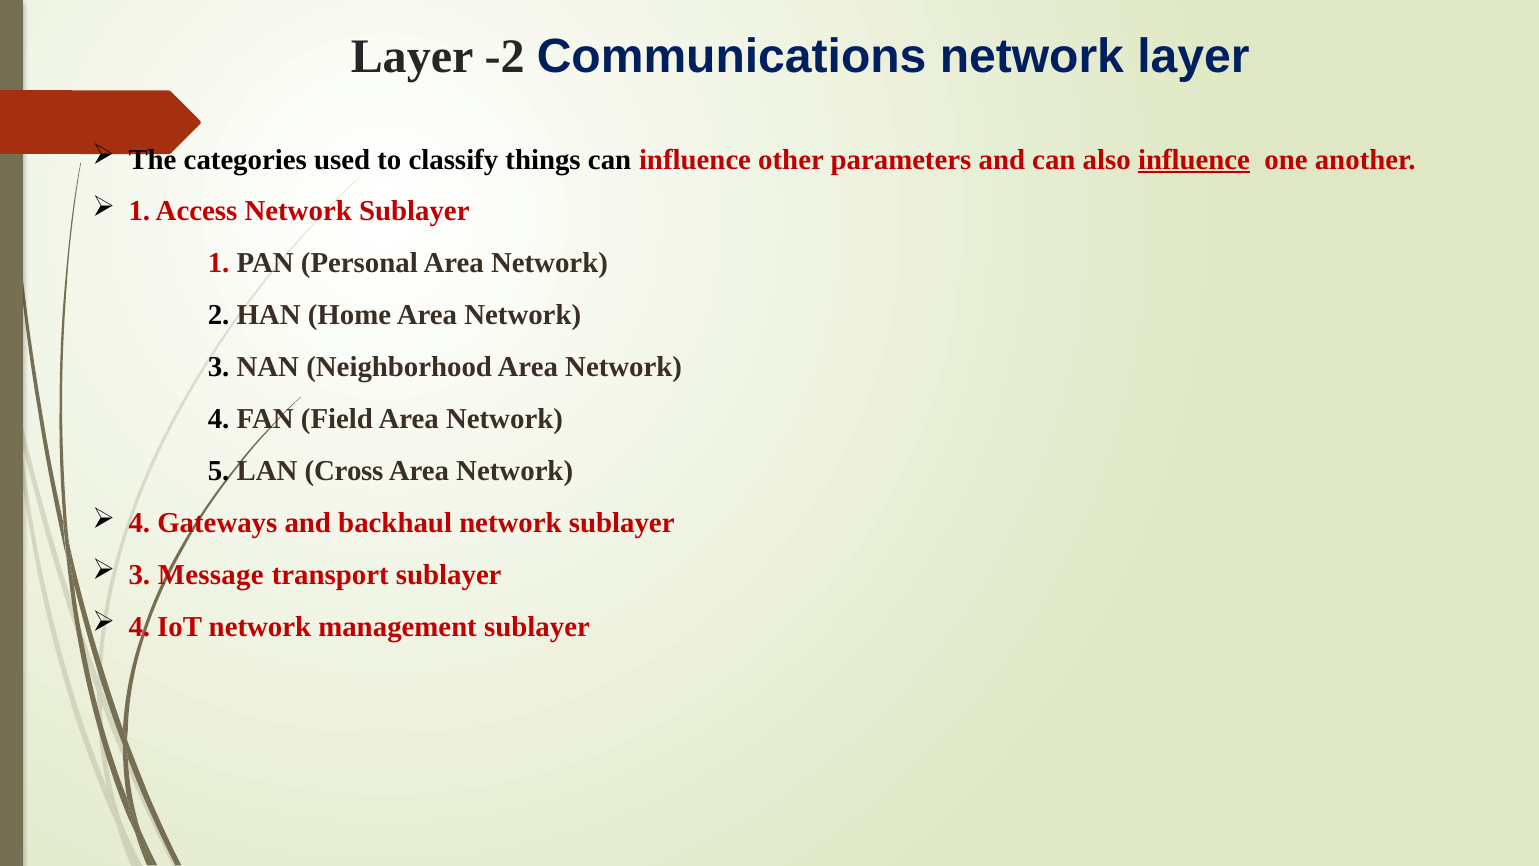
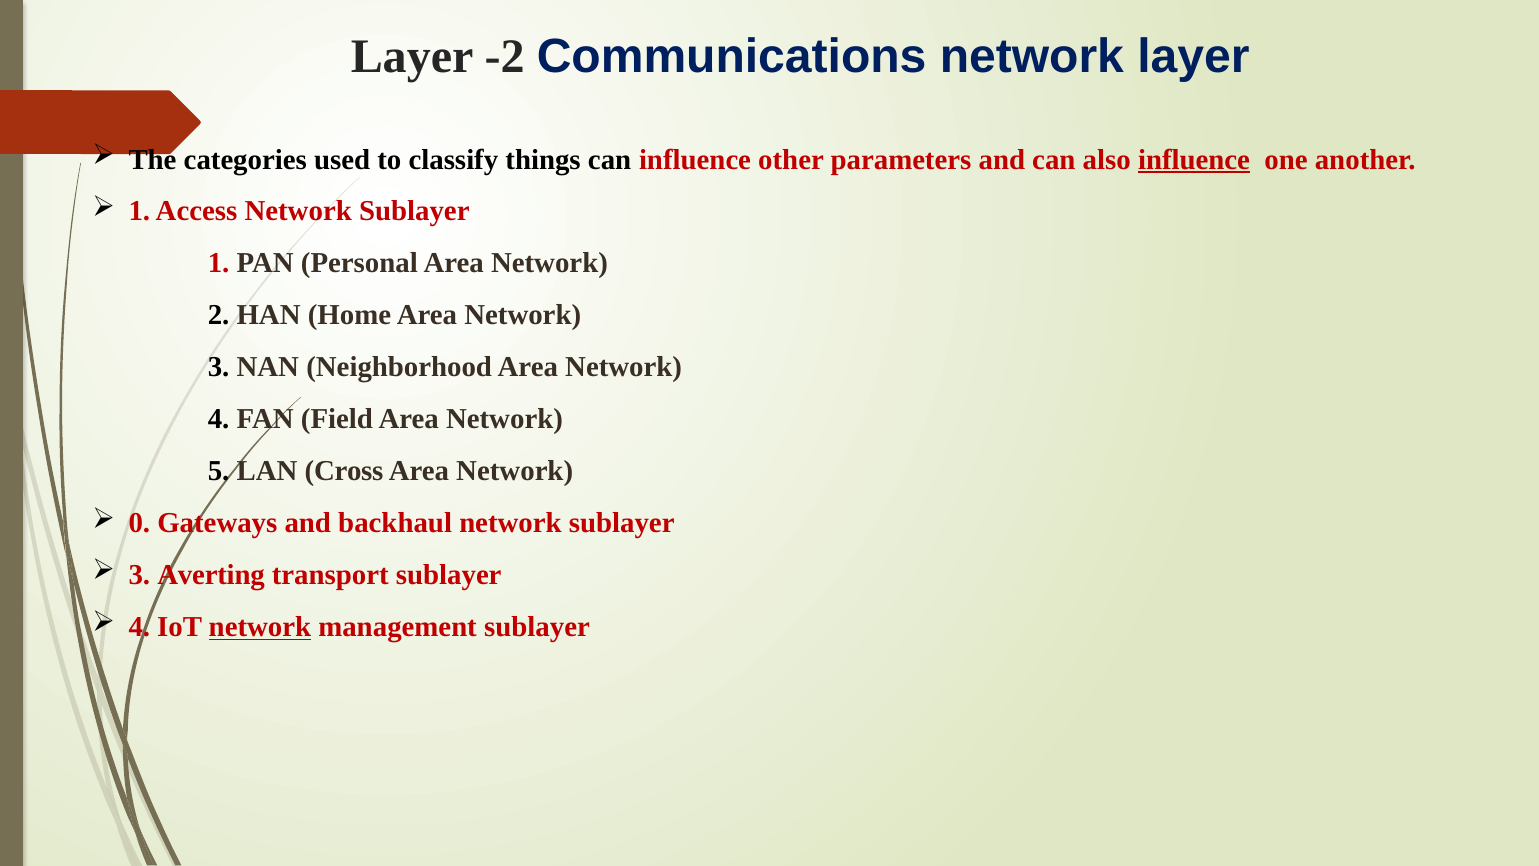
4 at (139, 523): 4 -> 0
Message: Message -> Averting
network at (260, 627) underline: none -> present
